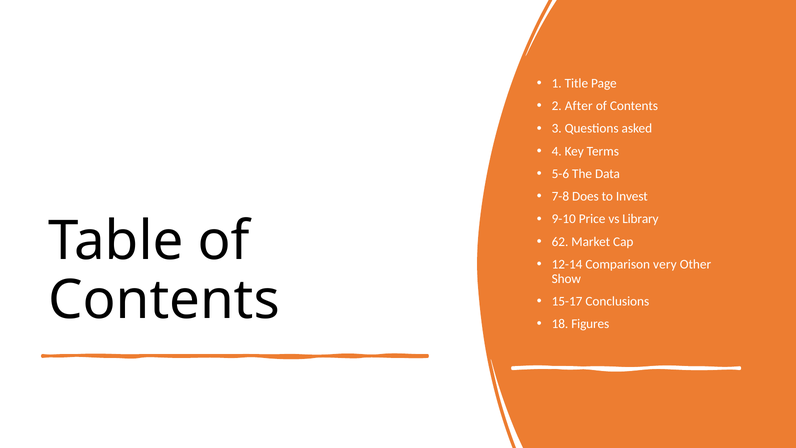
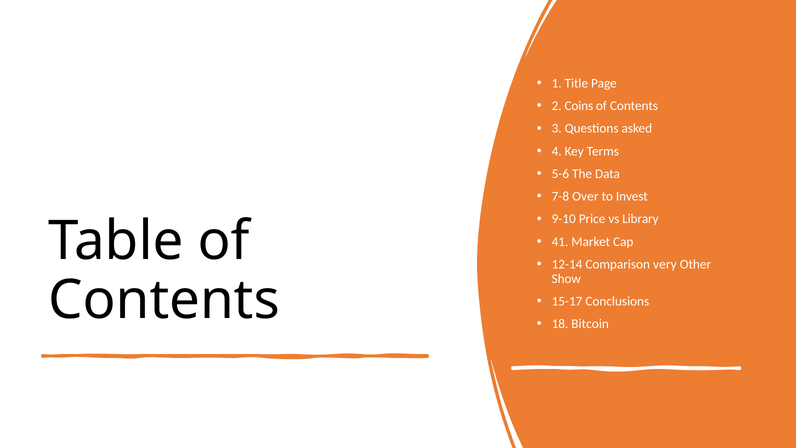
After: After -> Coins
Does: Does -> Over
62: 62 -> 41
Figures: Figures -> Bitcoin
